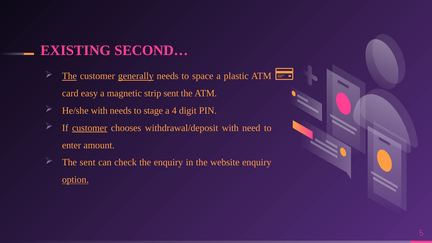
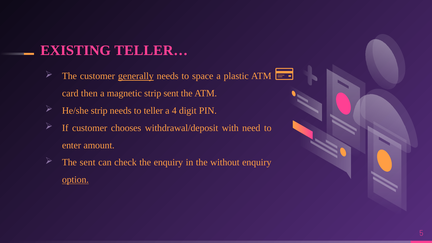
SECOND…: SECOND… -> TELLER…
The at (69, 76) underline: present -> none
easy: easy -> then
He/she with: with -> strip
stage: stage -> teller
customer at (90, 128) underline: present -> none
website: website -> without
